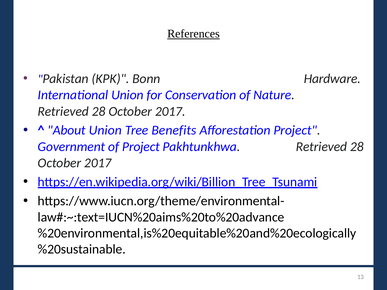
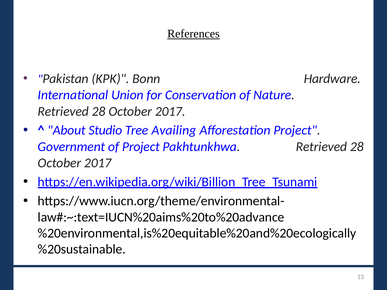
About Union: Union -> Studio
Benefits: Benefits -> Availing
